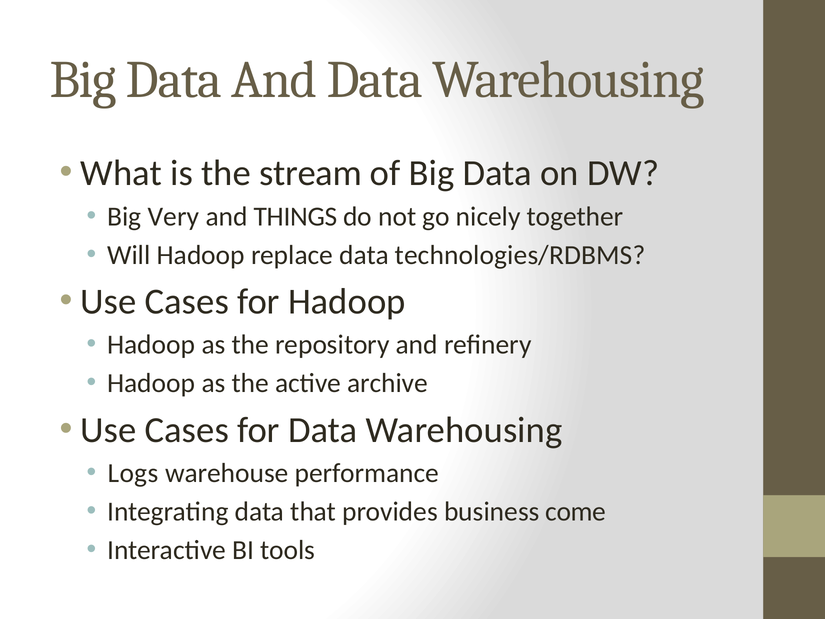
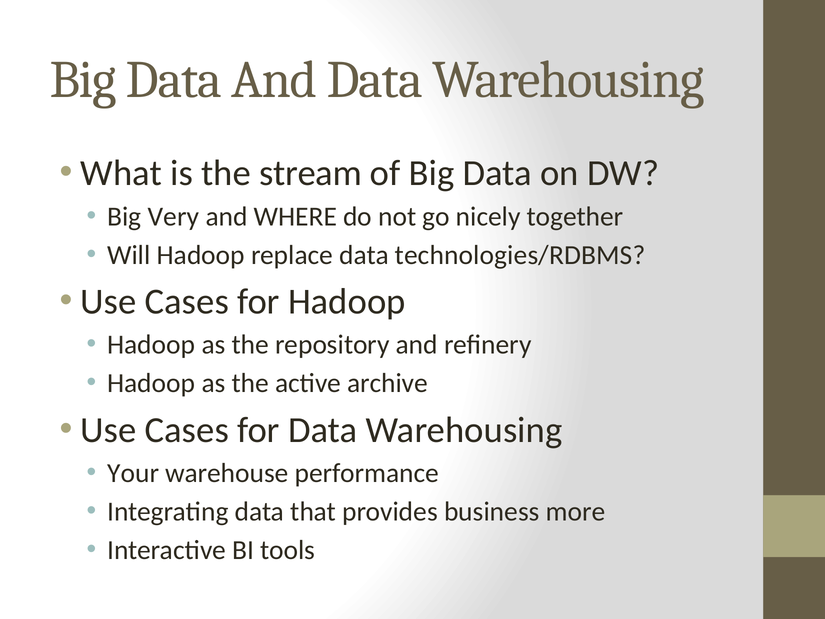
THINGS: THINGS -> WHERE
Logs: Logs -> Your
come: come -> more
